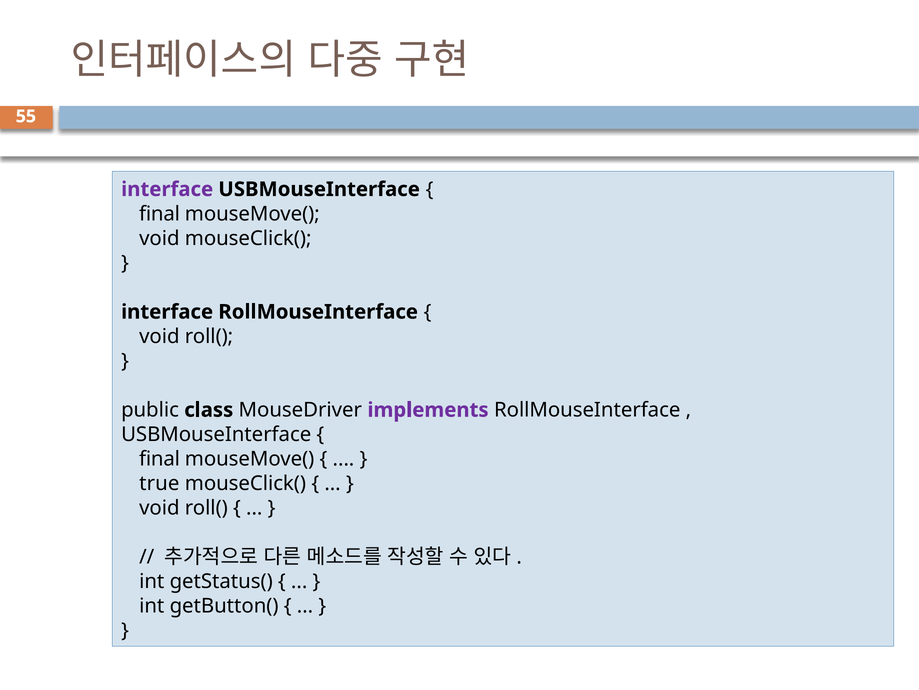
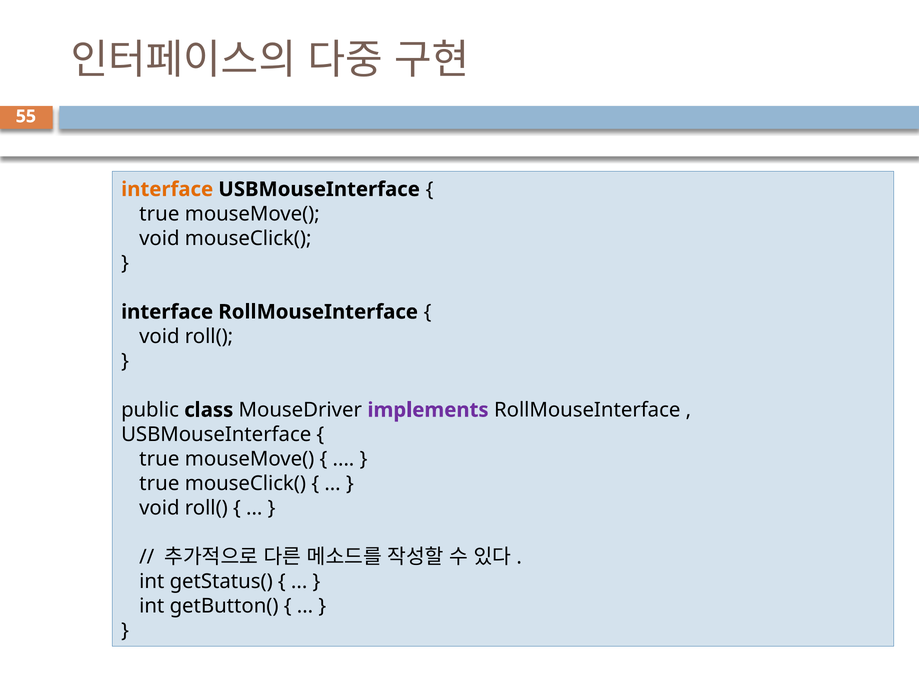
interface at (167, 189) colour: purple -> orange
final at (160, 214): final -> true
final at (160, 459): final -> true
